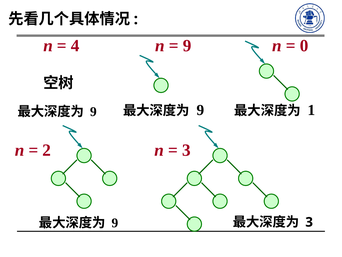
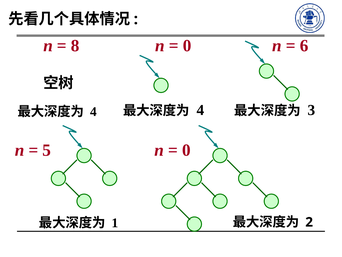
4: 4 -> 8
9 at (187, 46): 9 -> 0
0: 0 -> 6
9 at (200, 110): 9 -> 4
1: 1 -> 3
9 at (93, 111): 9 -> 4
2: 2 -> 5
3 at (186, 150): 3 -> 0
3 at (309, 222): 3 -> 2
9 at (115, 223): 9 -> 1
